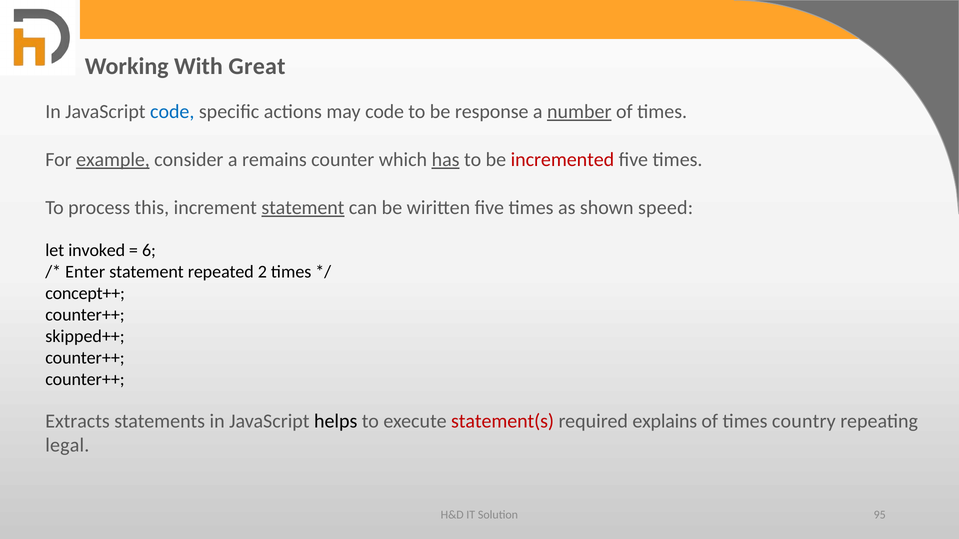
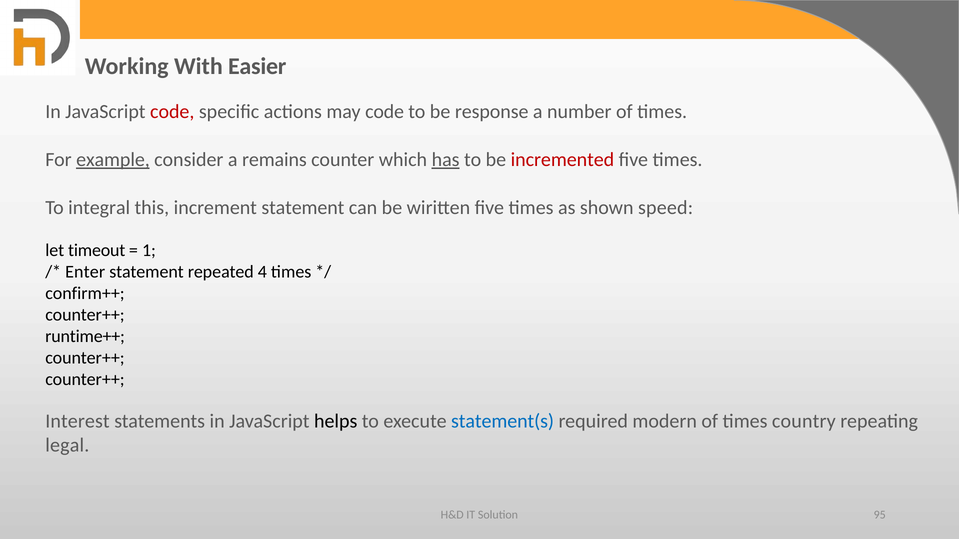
Great: Great -> Easier
code at (172, 112) colour: blue -> red
number underline: present -> none
process: process -> integral
statement at (303, 208) underline: present -> none
invoked: invoked -> timeout
6: 6 -> 1
2: 2 -> 4
concept++: concept++ -> confirm++
skipped++: skipped++ -> runtime++
Extracts: Extracts -> Interest
statement(s colour: red -> blue
explains: explains -> modern
